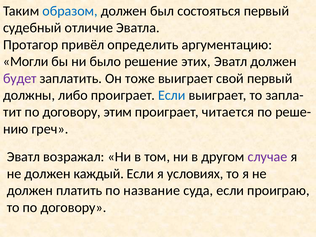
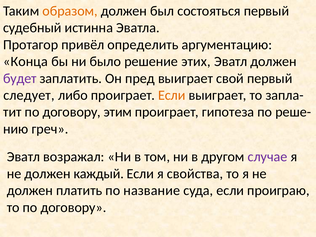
образом colour: blue -> orange
отличие: отличие -> истинна
Могли: Могли -> Конца
тоже: тоже -> пред
должны: должны -> следует
Если at (172, 95) colour: blue -> orange
читается: читается -> гипотеза
условиях: условиях -> свойства
